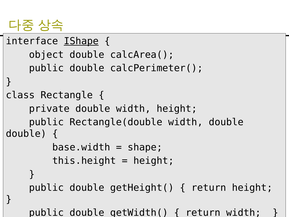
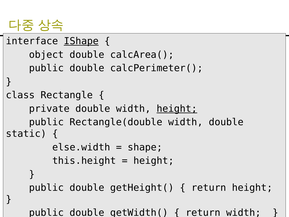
height at (177, 109) underline: none -> present
double at (26, 134): double -> static
base.width: base.width -> else.width
